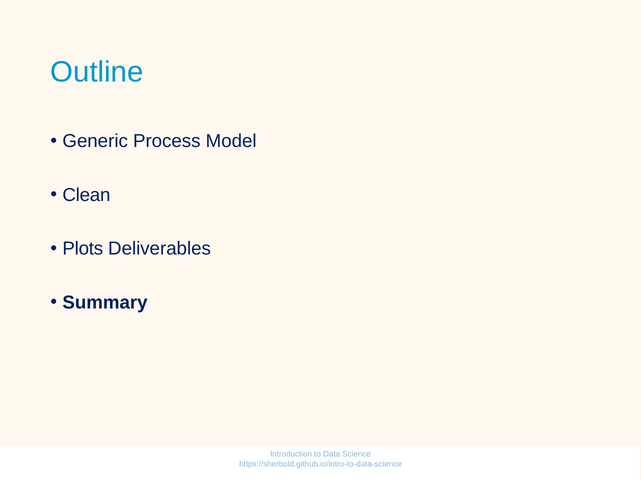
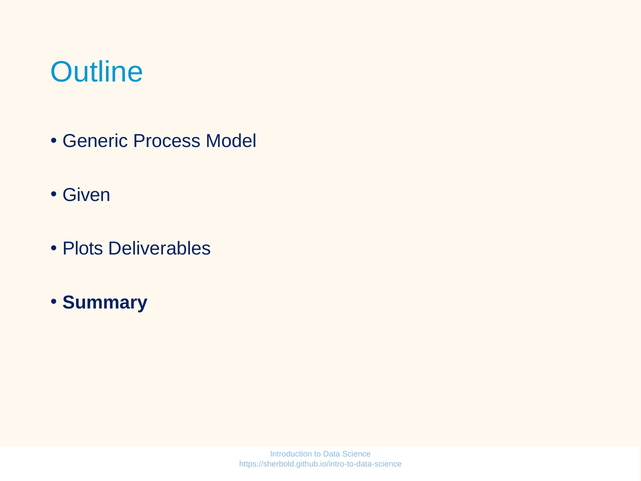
Clean: Clean -> Given
